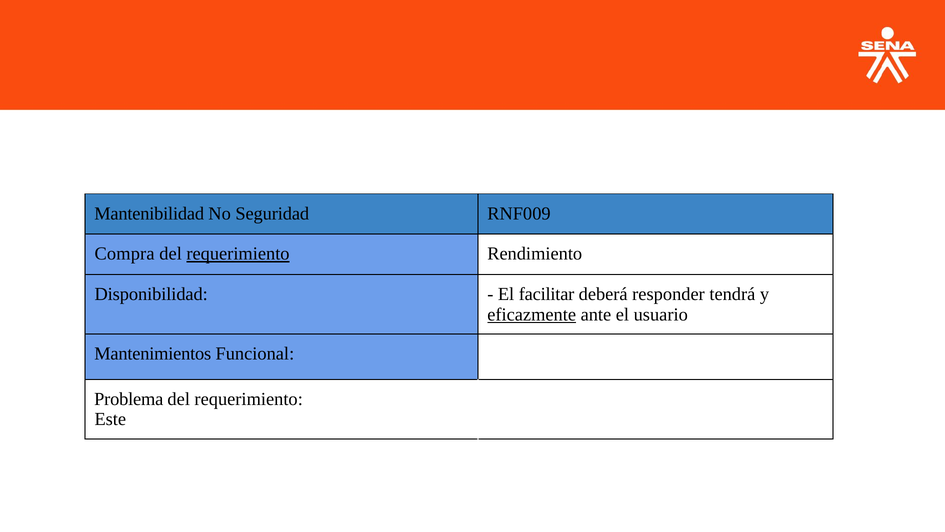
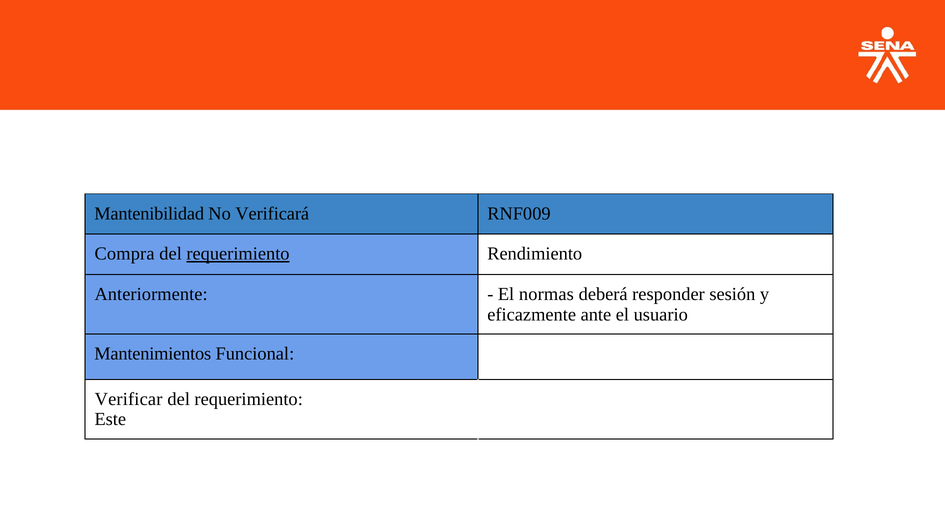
Seguridad: Seguridad -> Verificará
Disponibilidad: Disponibilidad -> Anteriormente
facilitar: facilitar -> normas
tendrá: tendrá -> sesión
eficazmente underline: present -> none
Problema: Problema -> Verificar
